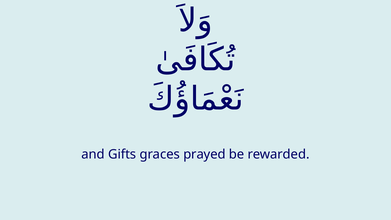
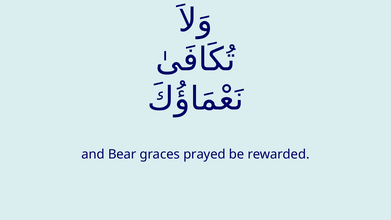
Gifts: Gifts -> Bear
